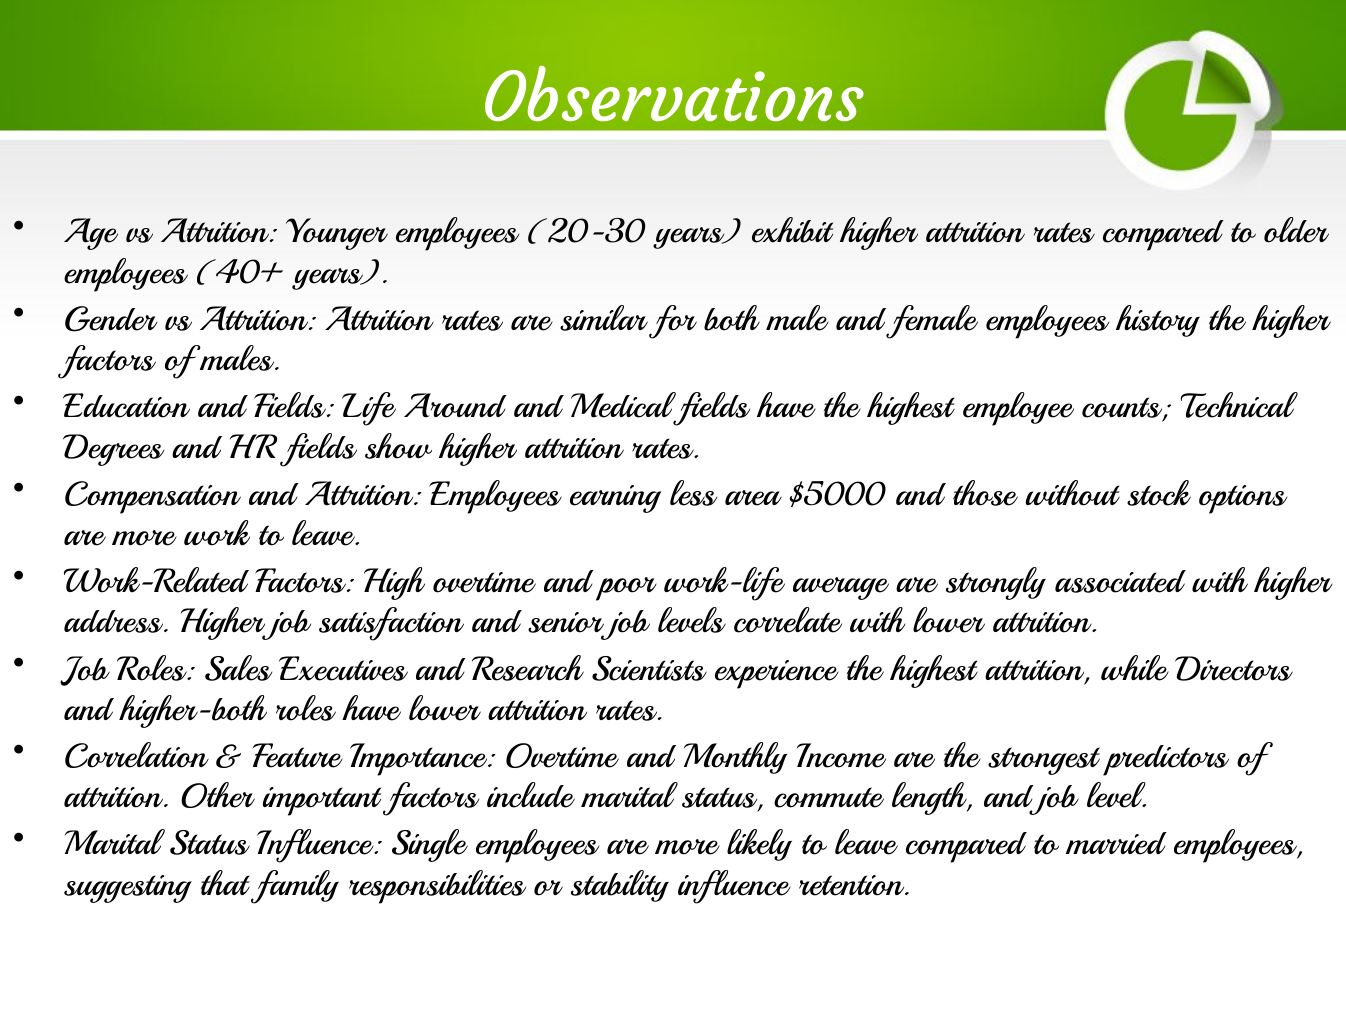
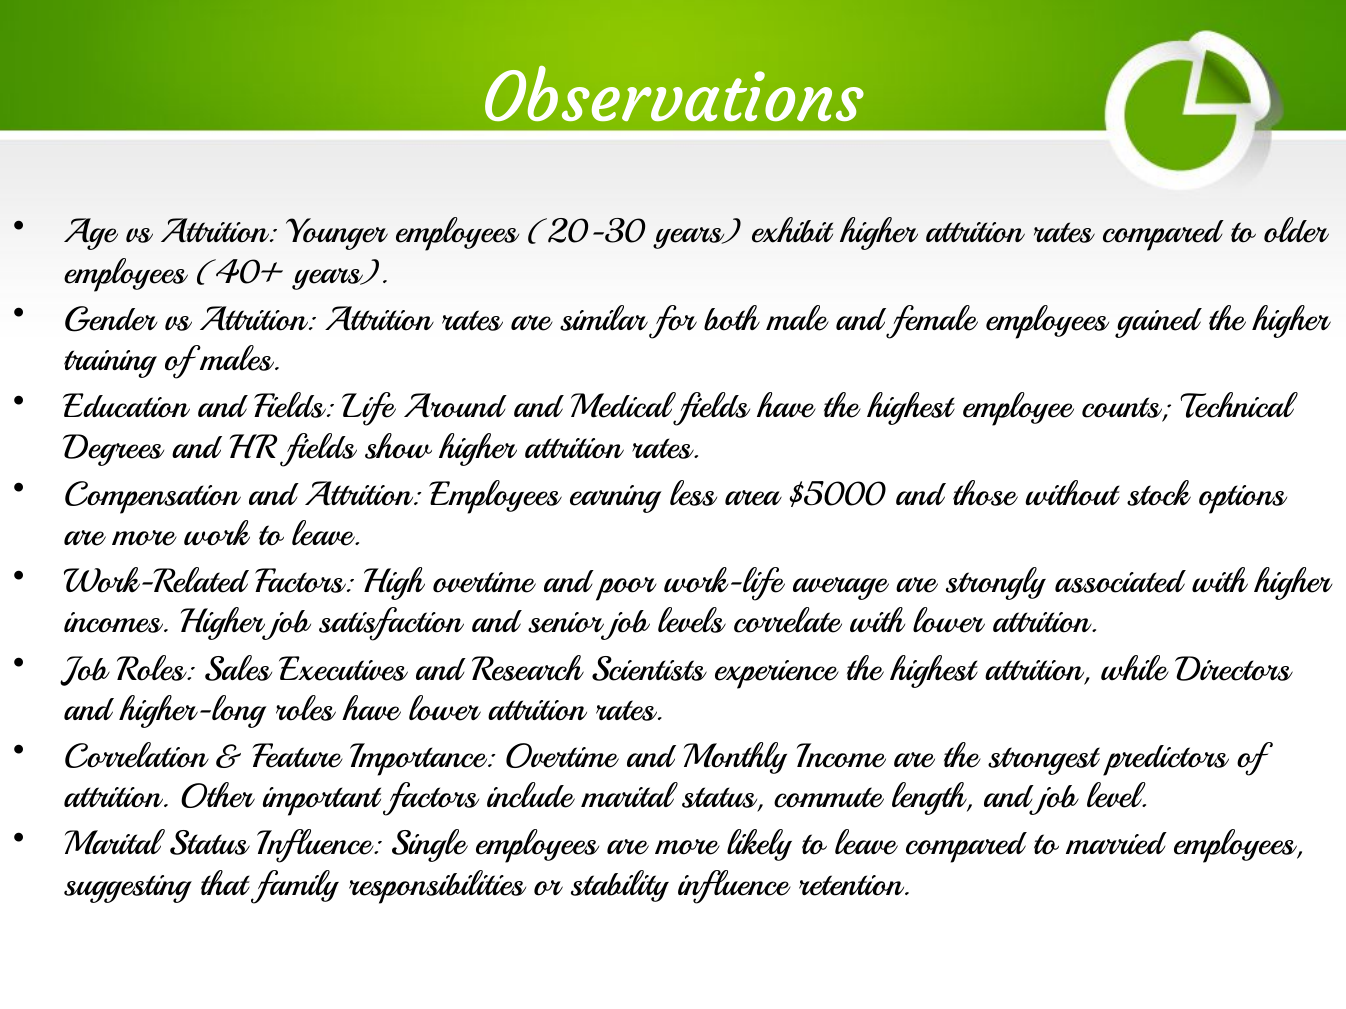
history: history -> gained
factors at (109, 360): factors -> training
address: address -> incomes
higher-both: higher-both -> higher-long
